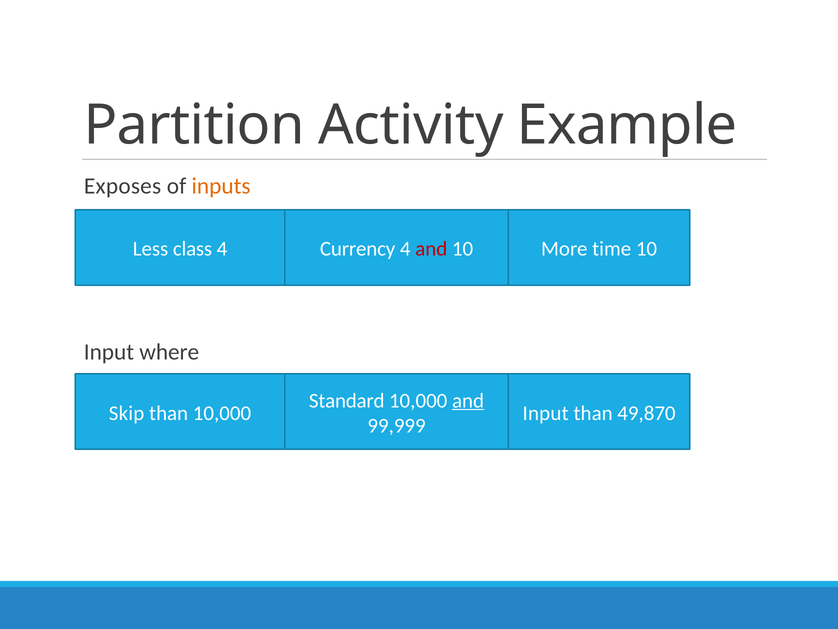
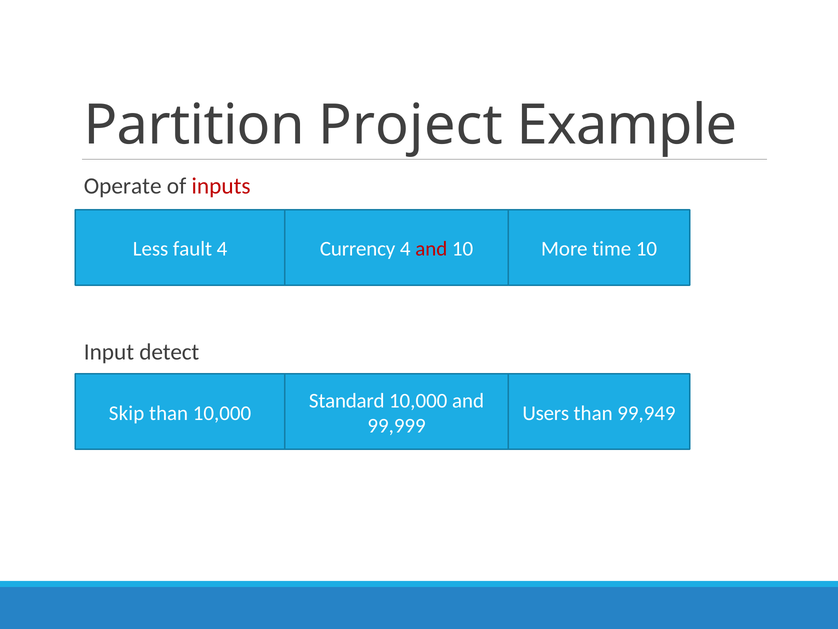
Activity: Activity -> Project
Exposes: Exposes -> Operate
inputs colour: orange -> red
class: class -> fault
where: where -> detect
and at (468, 400) underline: present -> none
Input at (546, 413): Input -> Users
49,870: 49,870 -> 99,949
